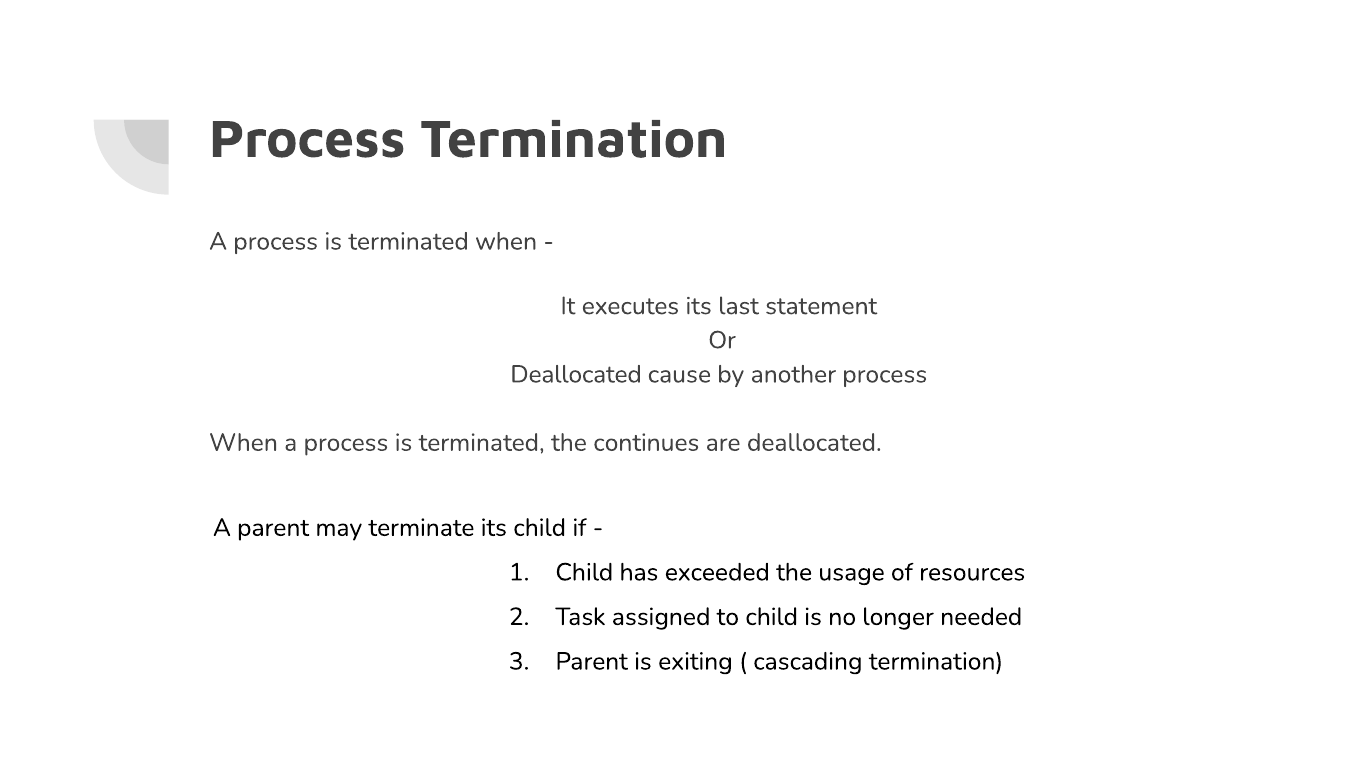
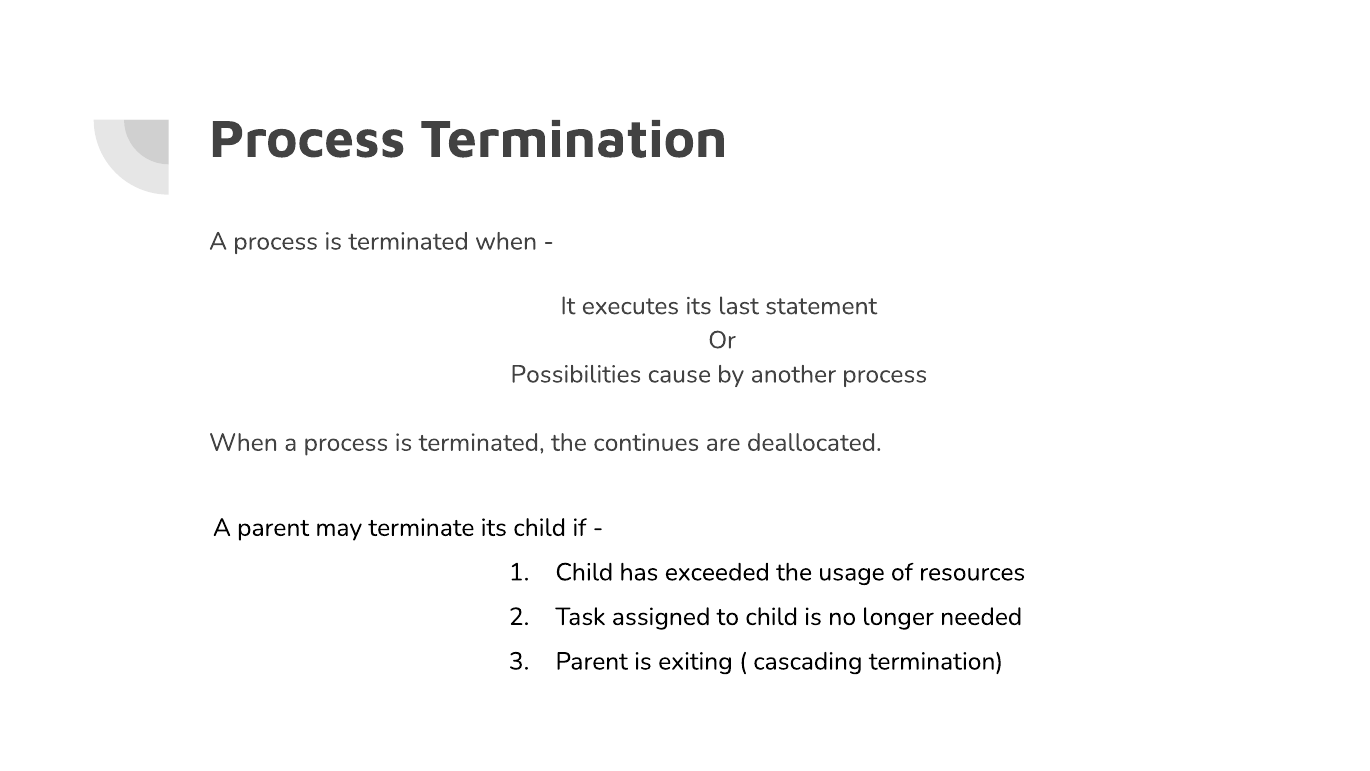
Deallocated at (576, 374): Deallocated -> Possibilities
